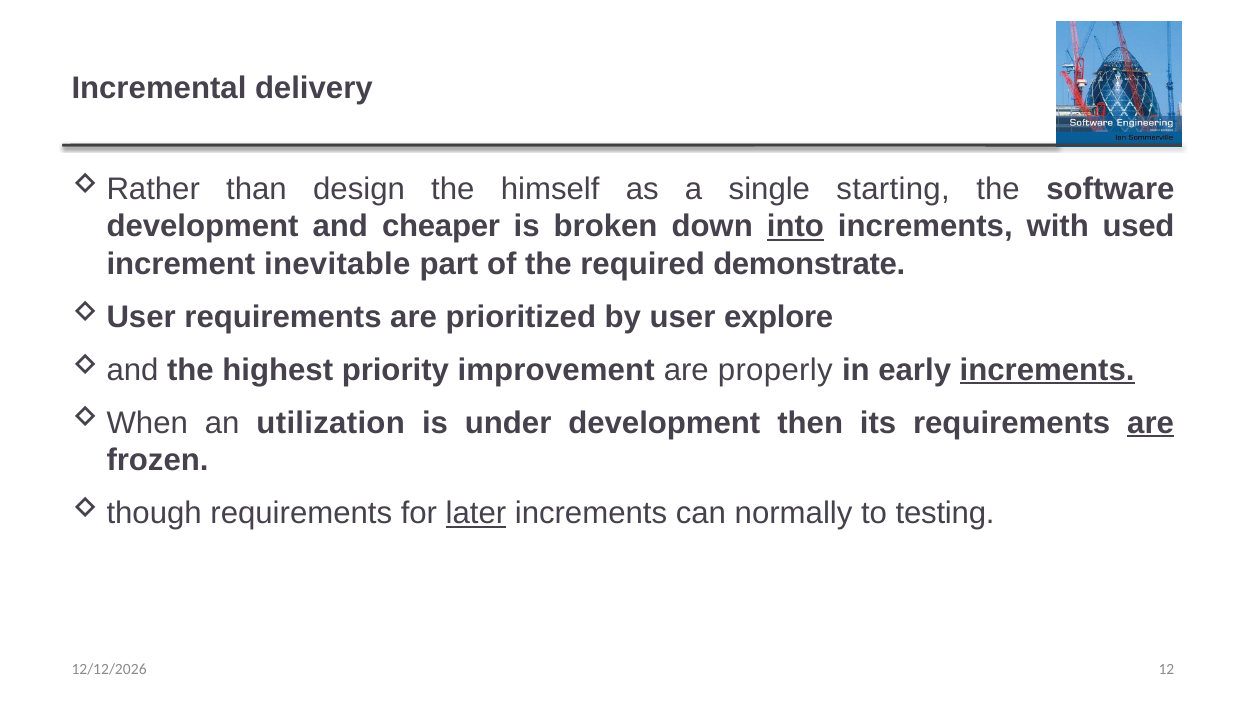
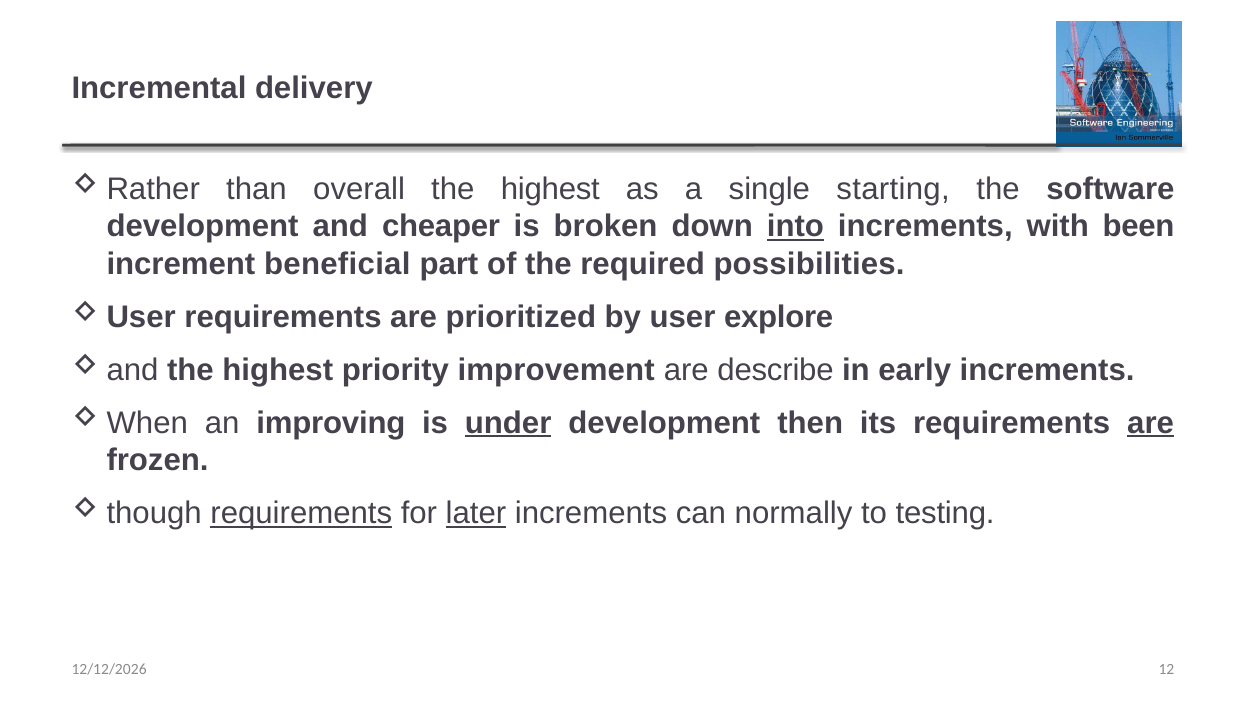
design: design -> overall
himself at (550, 189): himself -> highest
used: used -> been
inevitable: inevitable -> beneficial
demonstrate: demonstrate -> possibilities
properly: properly -> describe
increments at (1047, 370) underline: present -> none
utilization: utilization -> improving
under underline: none -> present
requirements at (301, 513) underline: none -> present
